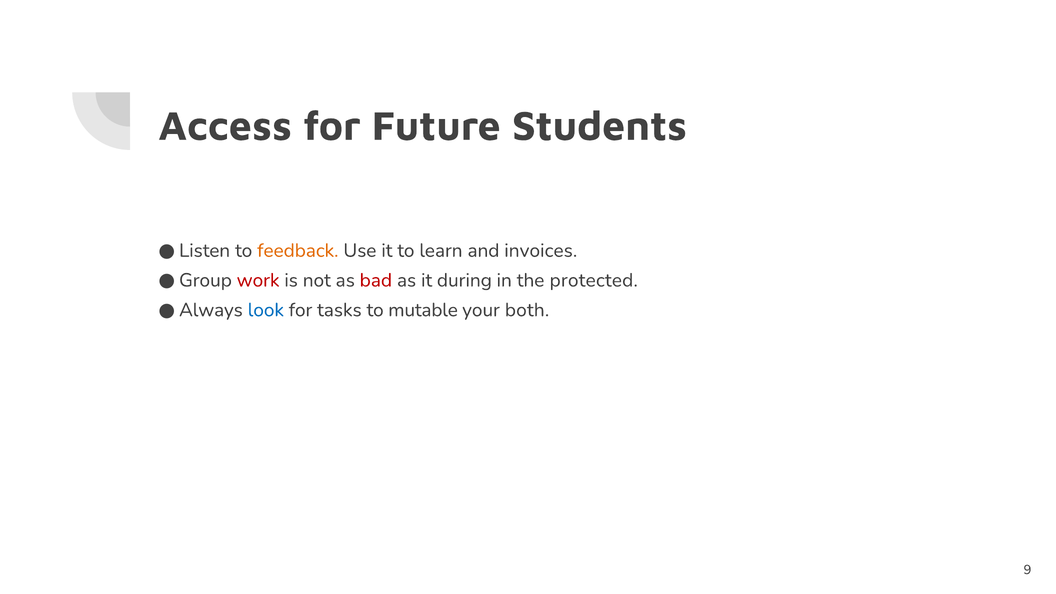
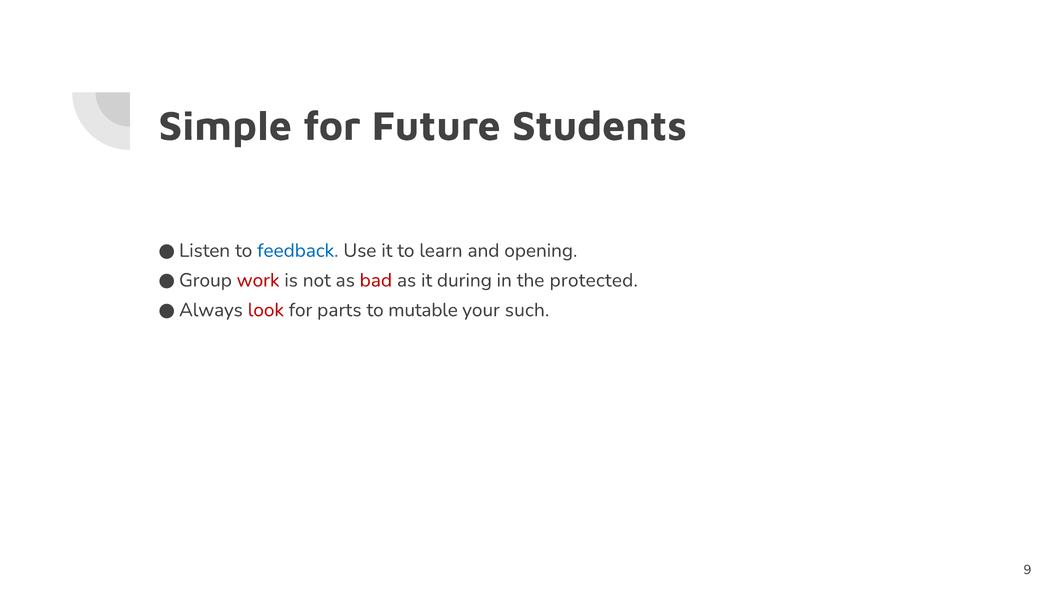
Access: Access -> Simple
feedback colour: orange -> blue
invoices: invoices -> opening
look colour: blue -> red
tasks: tasks -> parts
both: both -> such
